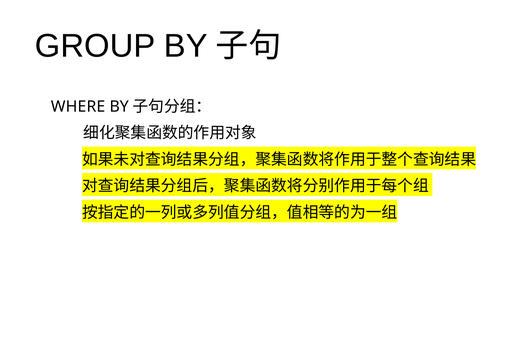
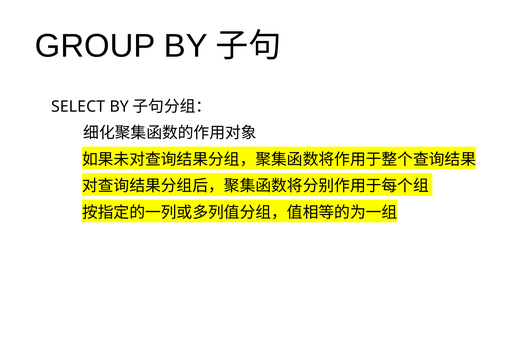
WHERE: WHERE -> SELECT
